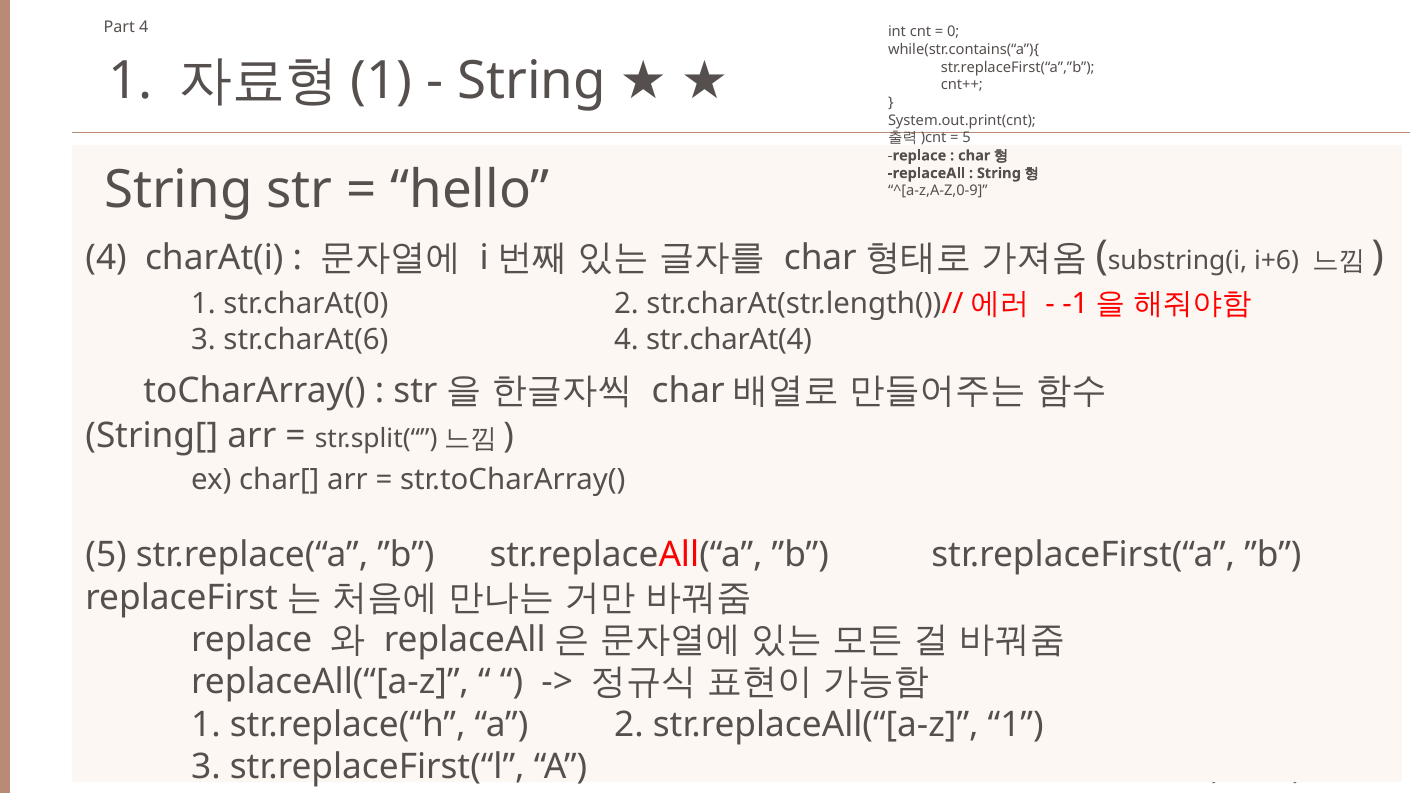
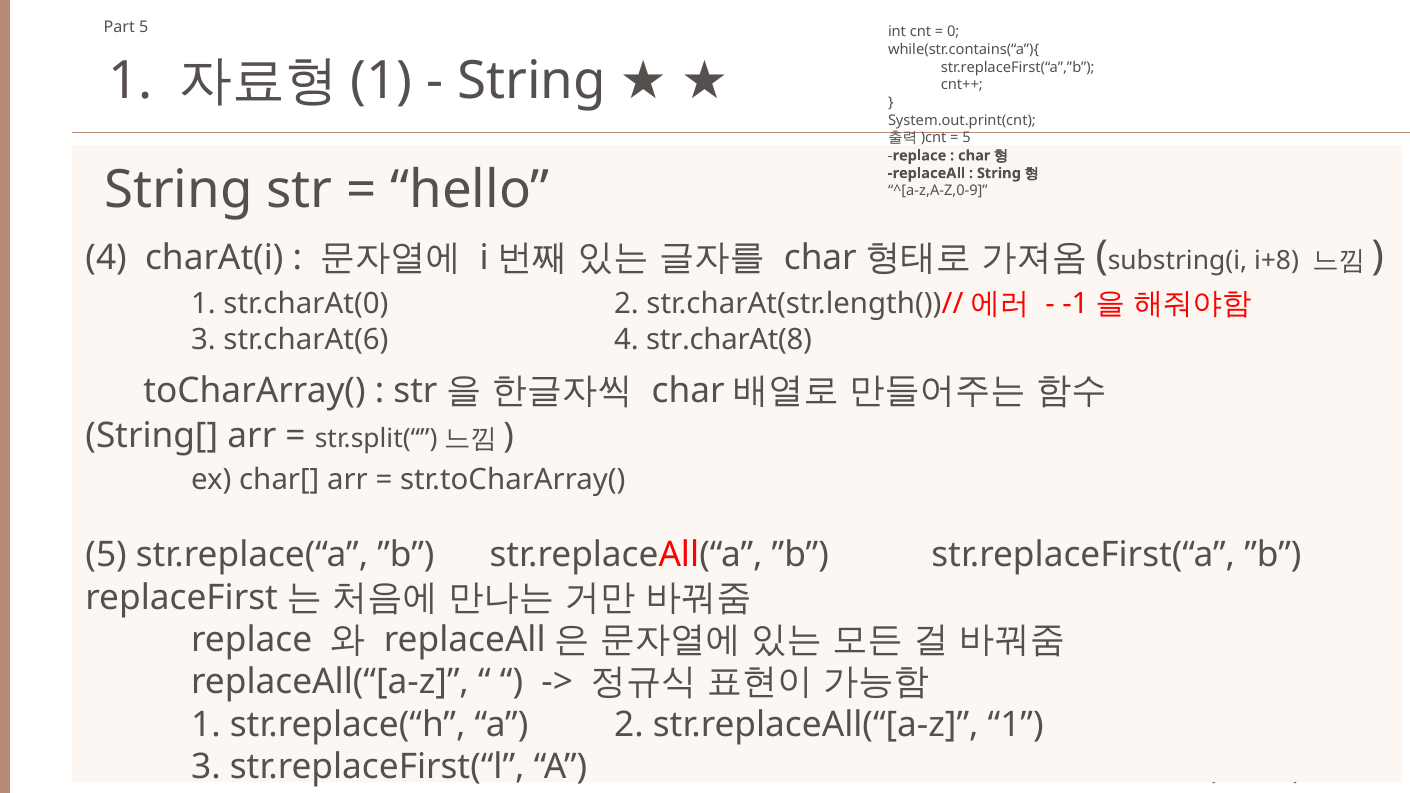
Part 4: 4 -> 5
i+6: i+6 -> i+8
str.charAt(4: str.charAt(4 -> str.charAt(8
